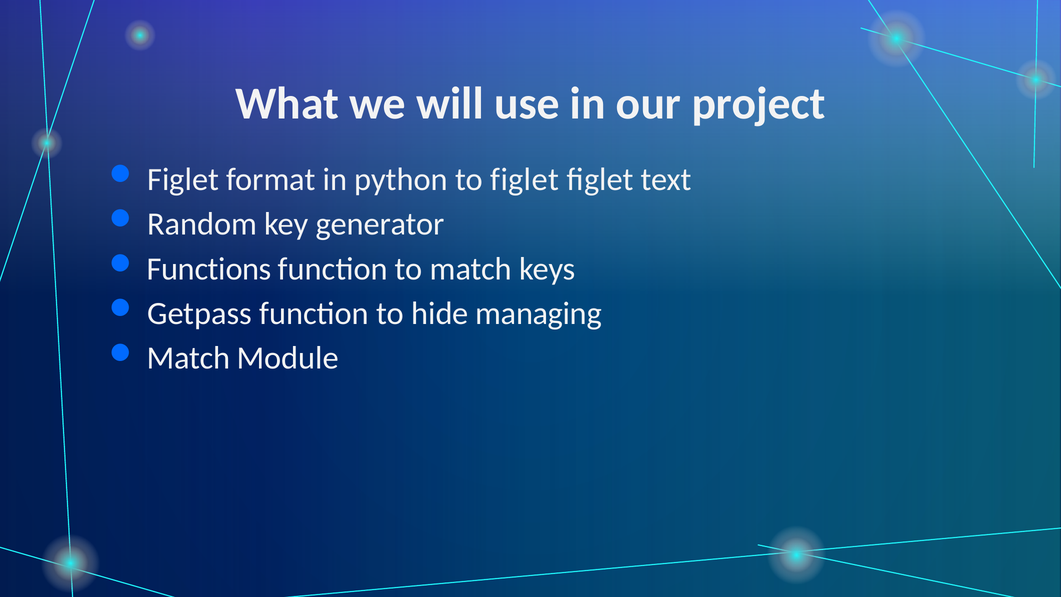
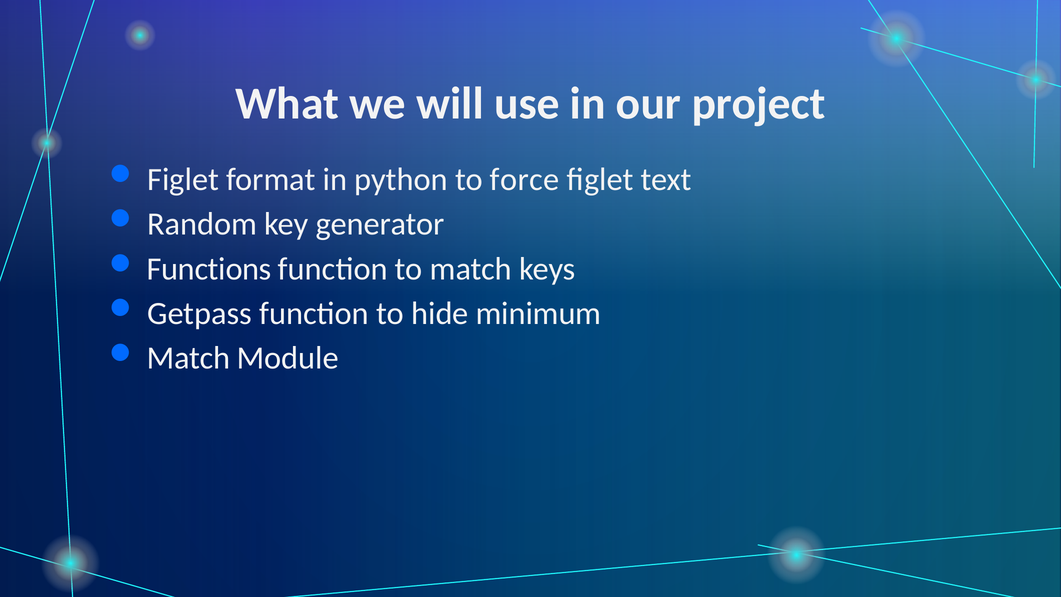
to figlet: figlet -> force
managing: managing -> minimum
